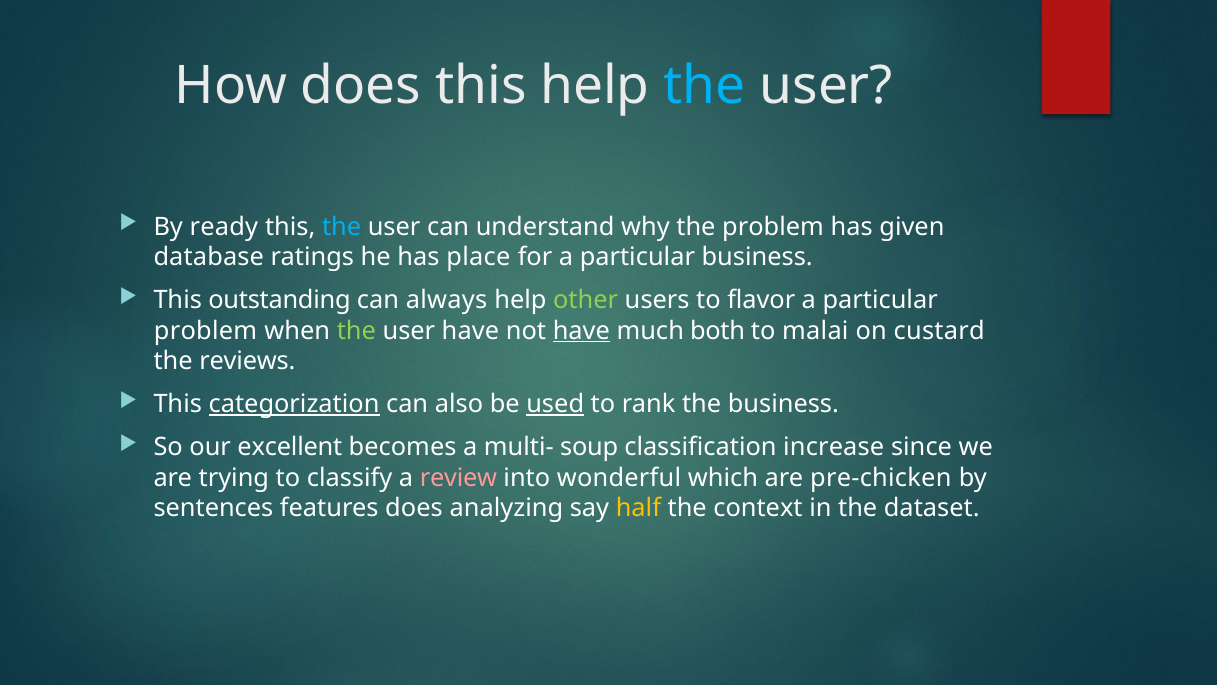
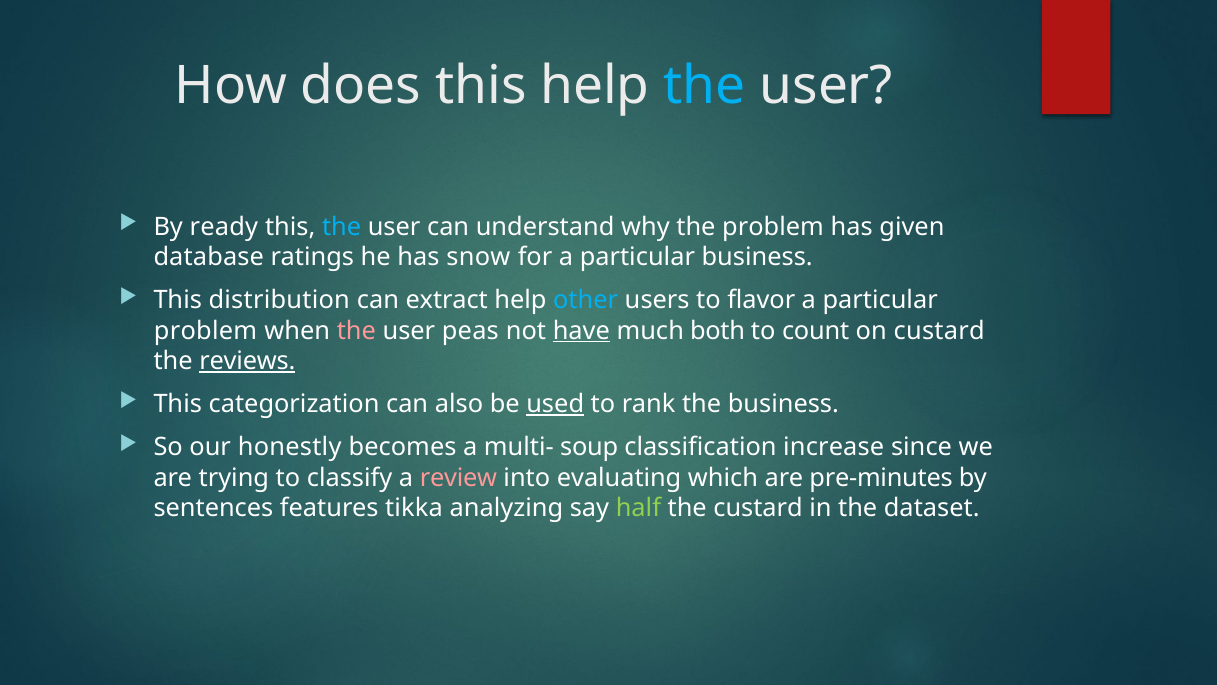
place: place -> snow
outstanding: outstanding -> distribution
always: always -> extract
other colour: light green -> light blue
the at (356, 330) colour: light green -> pink
user have: have -> peas
malai: malai -> count
reviews underline: none -> present
categorization underline: present -> none
excellent: excellent -> honestly
wonderful: wonderful -> evaluating
pre-chicken: pre-chicken -> pre-minutes
features does: does -> tikka
half colour: yellow -> light green
the context: context -> custard
